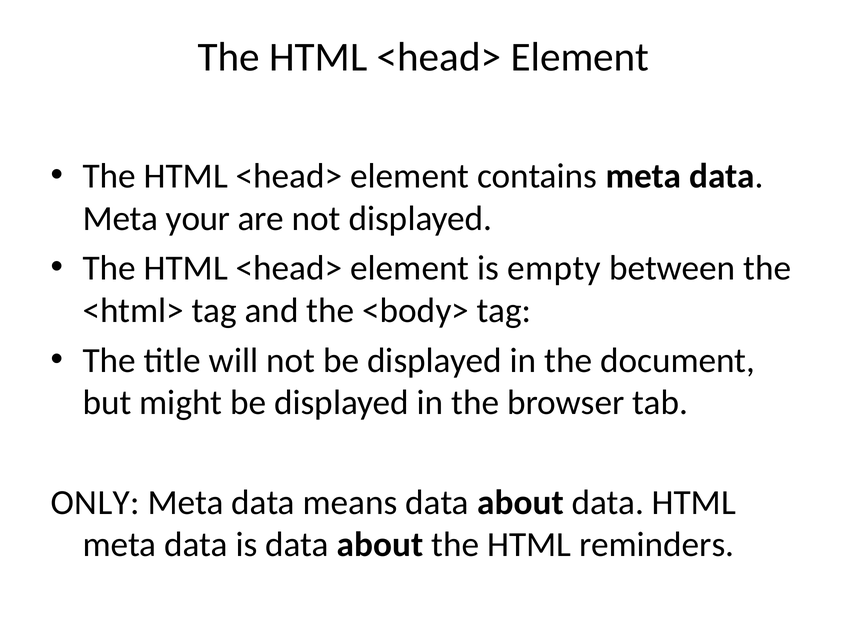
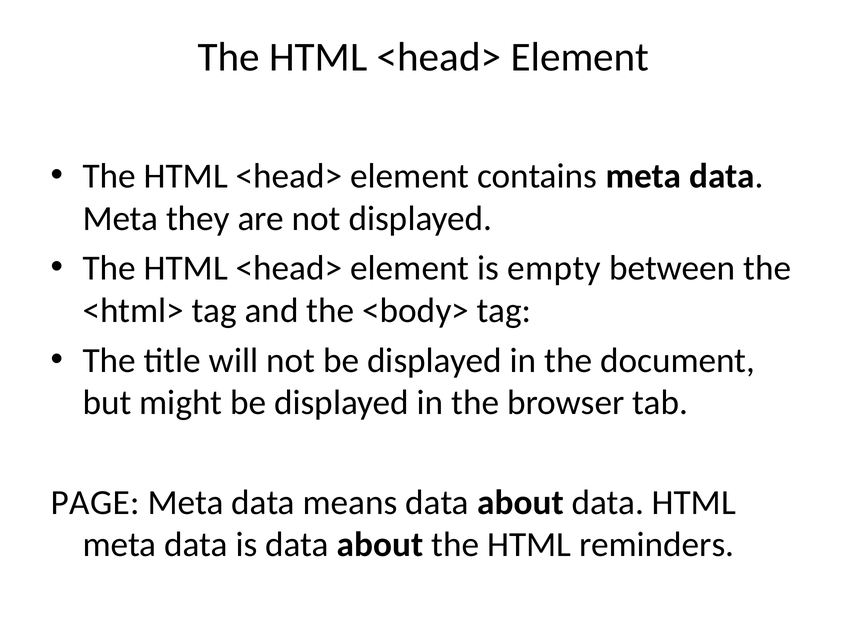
your: your -> they
ONLY: ONLY -> PAGE
